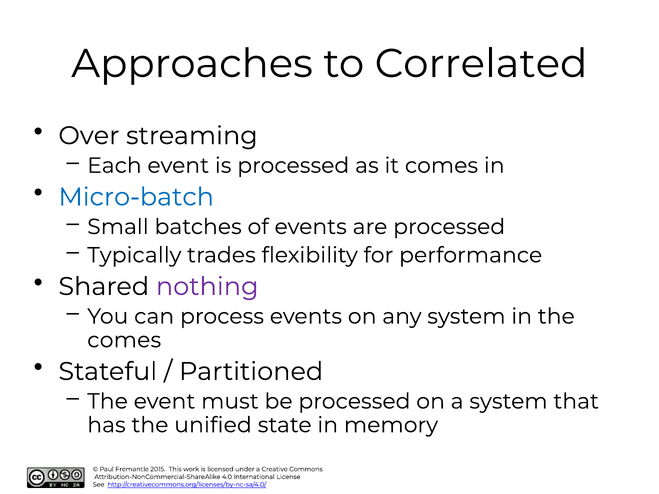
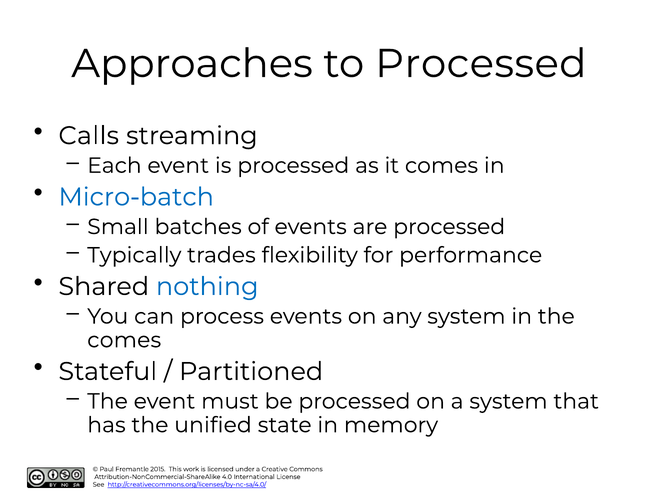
to Correlated: Correlated -> Processed
Over: Over -> Calls
nothing colour: purple -> blue
